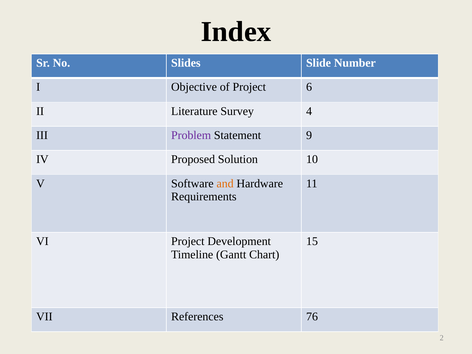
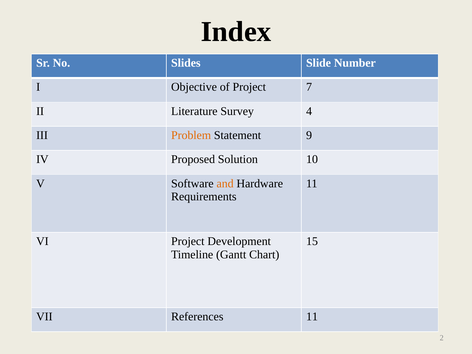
6: 6 -> 7
Problem colour: purple -> orange
References 76: 76 -> 11
